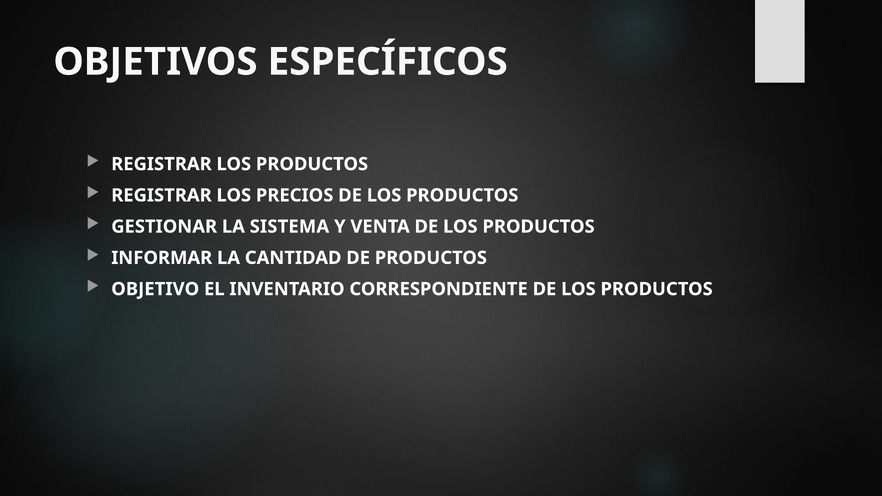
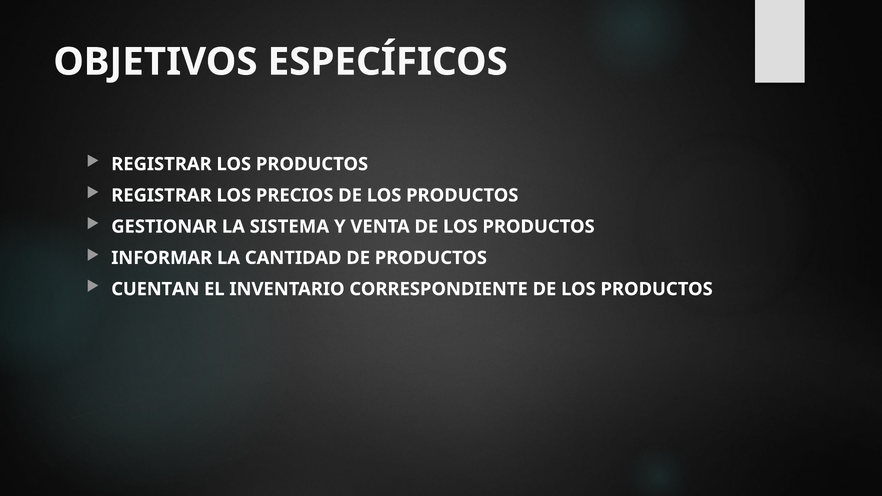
OBJETIVO: OBJETIVO -> CUENTAN
